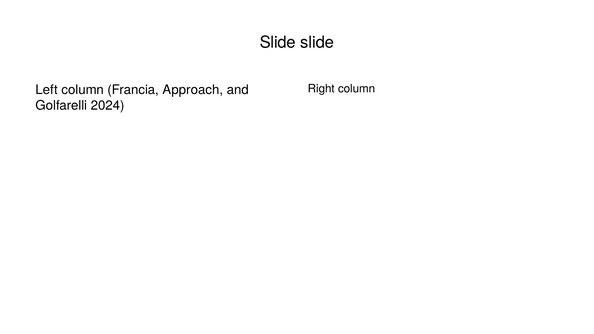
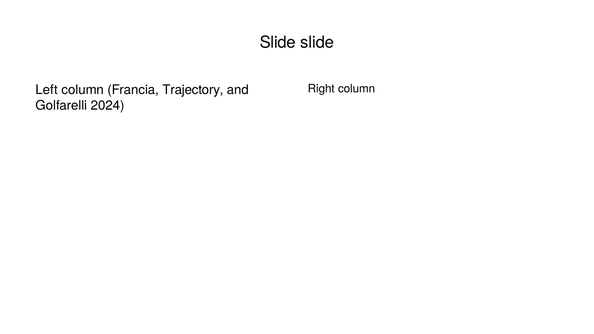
Approach: Approach -> Trajectory
